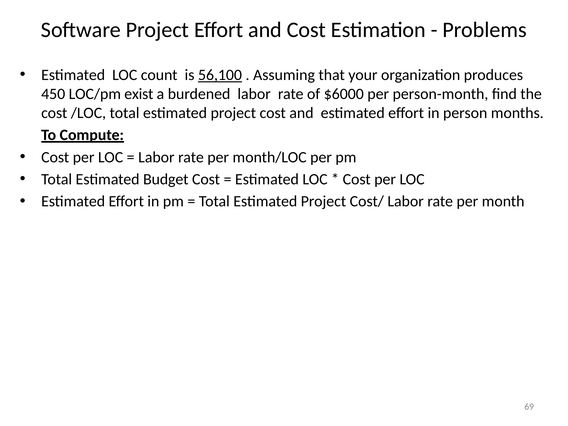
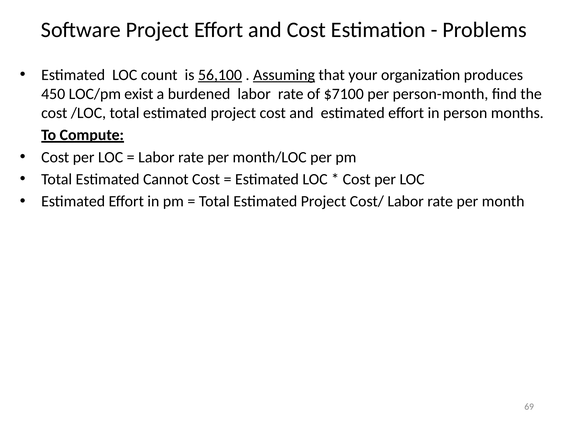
Assuming underline: none -> present
$6000: $6000 -> $7100
Budget: Budget -> Cannot
